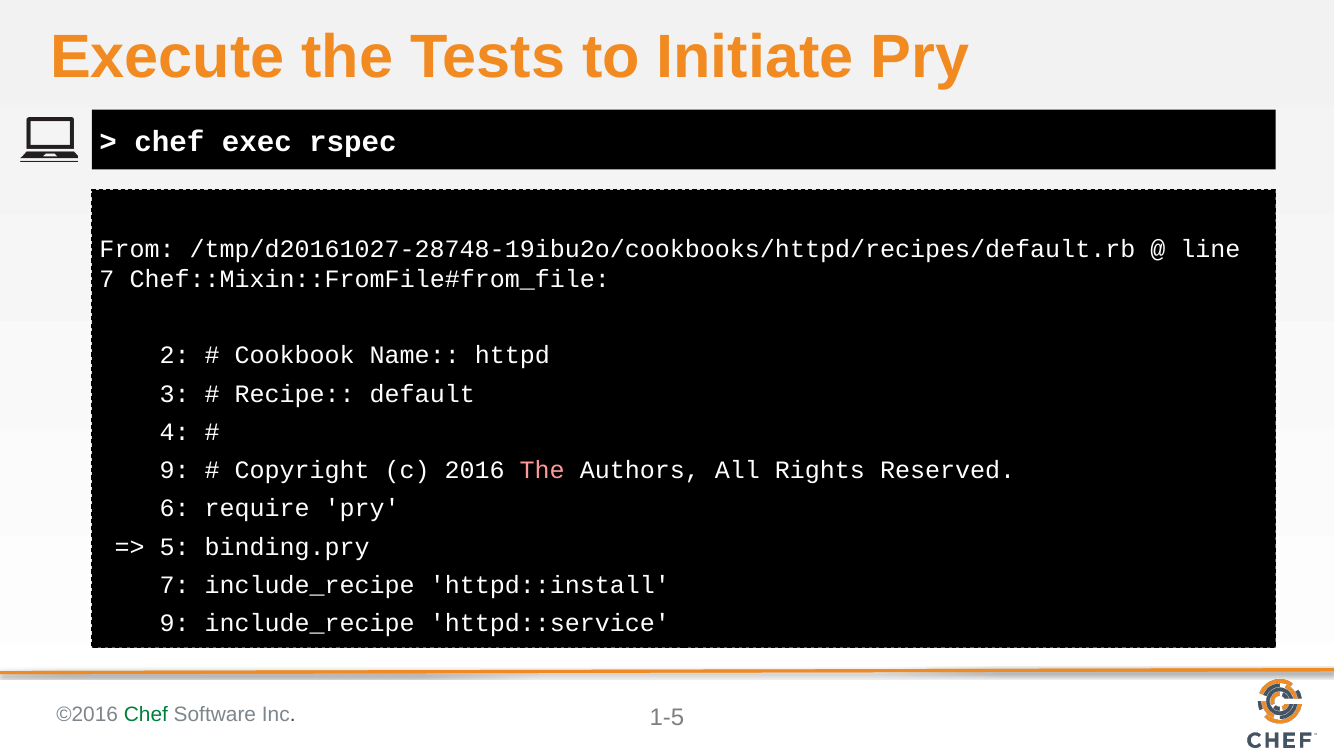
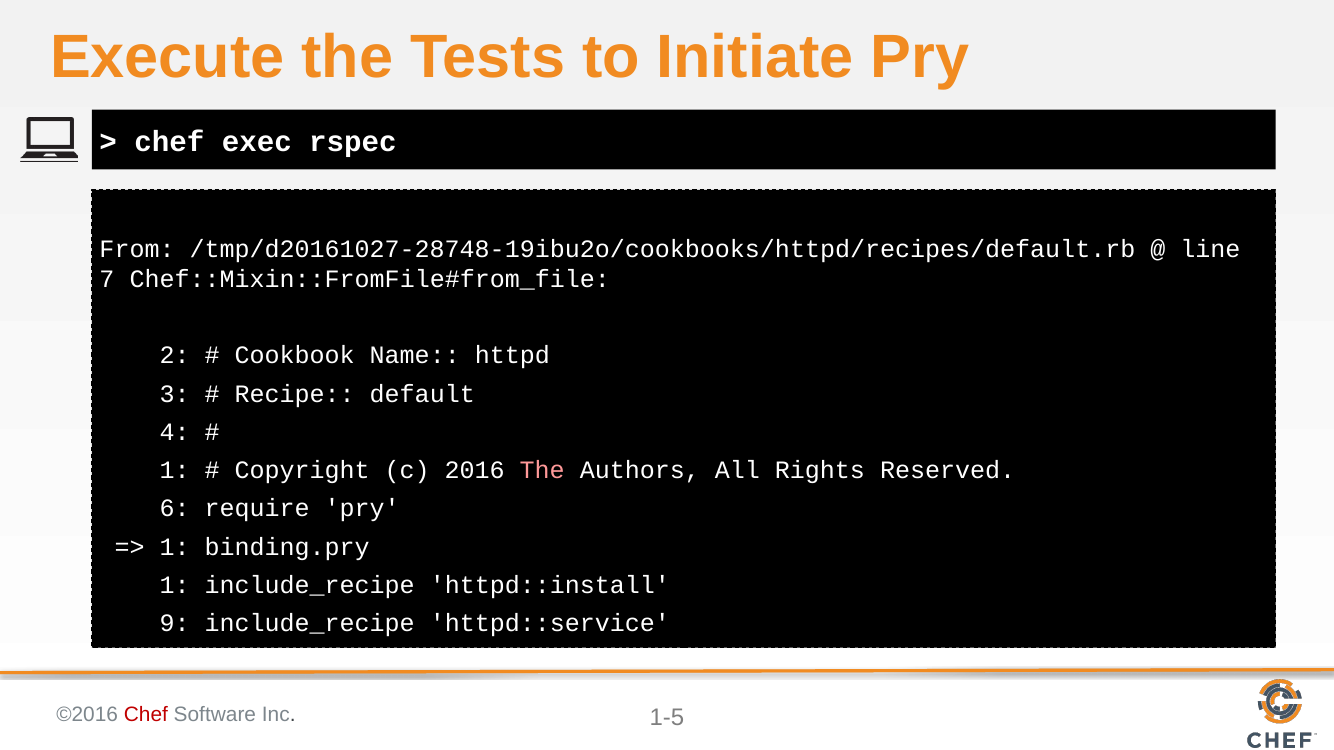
9 at (175, 471): 9 -> 1
5 at (175, 547): 5 -> 1
7 at (175, 586): 7 -> 1
Chef at (146, 715) colour: green -> red
